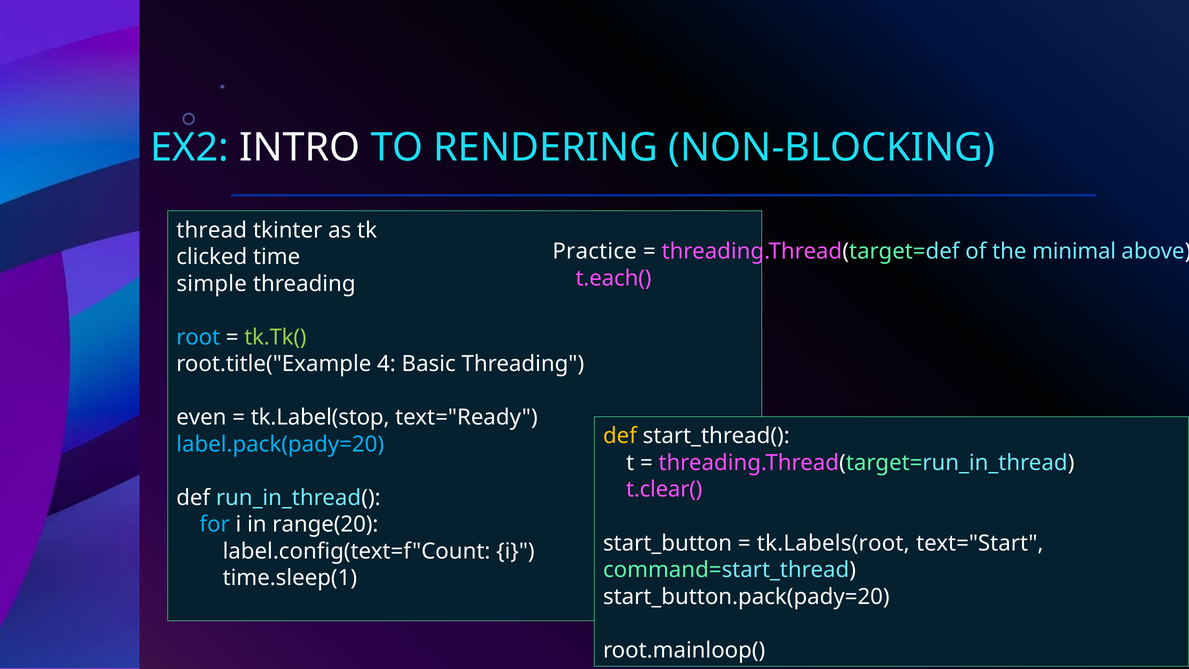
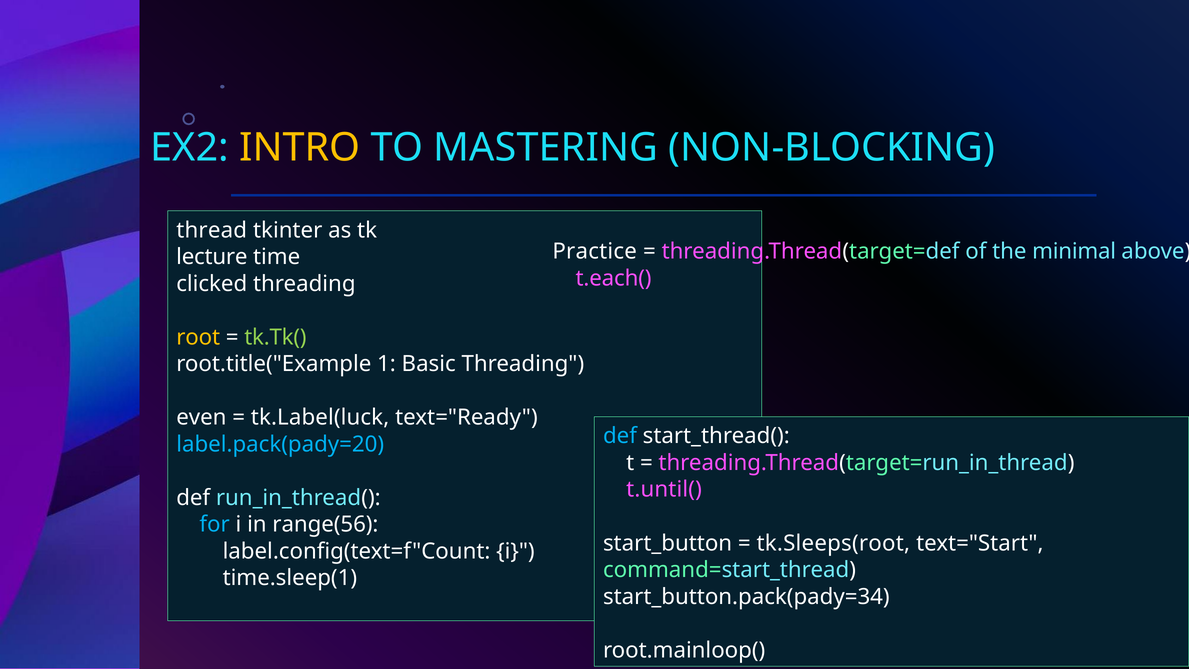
INTRO colour: white -> yellow
RENDERING: RENDERING -> MASTERING
clicked: clicked -> lecture
simple: simple -> clicked
root colour: light blue -> yellow
4: 4 -> 1
tk.Label(stop: tk.Label(stop -> tk.Label(luck
def at (620, 436) colour: yellow -> light blue
t.clear(: t.clear( -> t.until(
range(20: range(20 -> range(56
tk.Labels(root: tk.Labels(root -> tk.Sleeps(root
start_button.pack(pady=20: start_button.pack(pady=20 -> start_button.pack(pady=34
